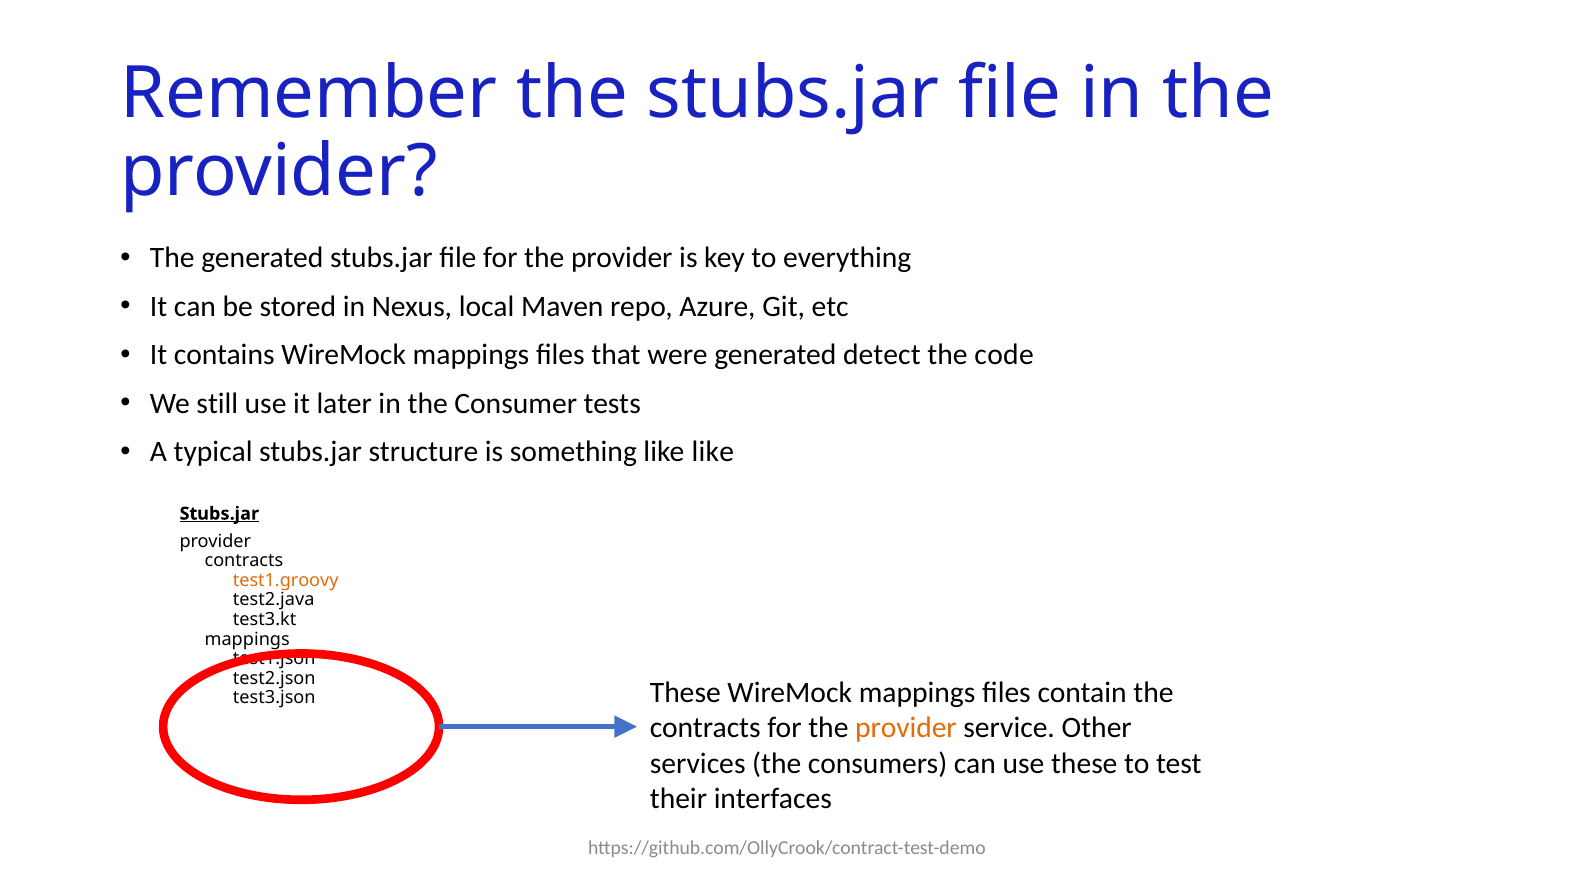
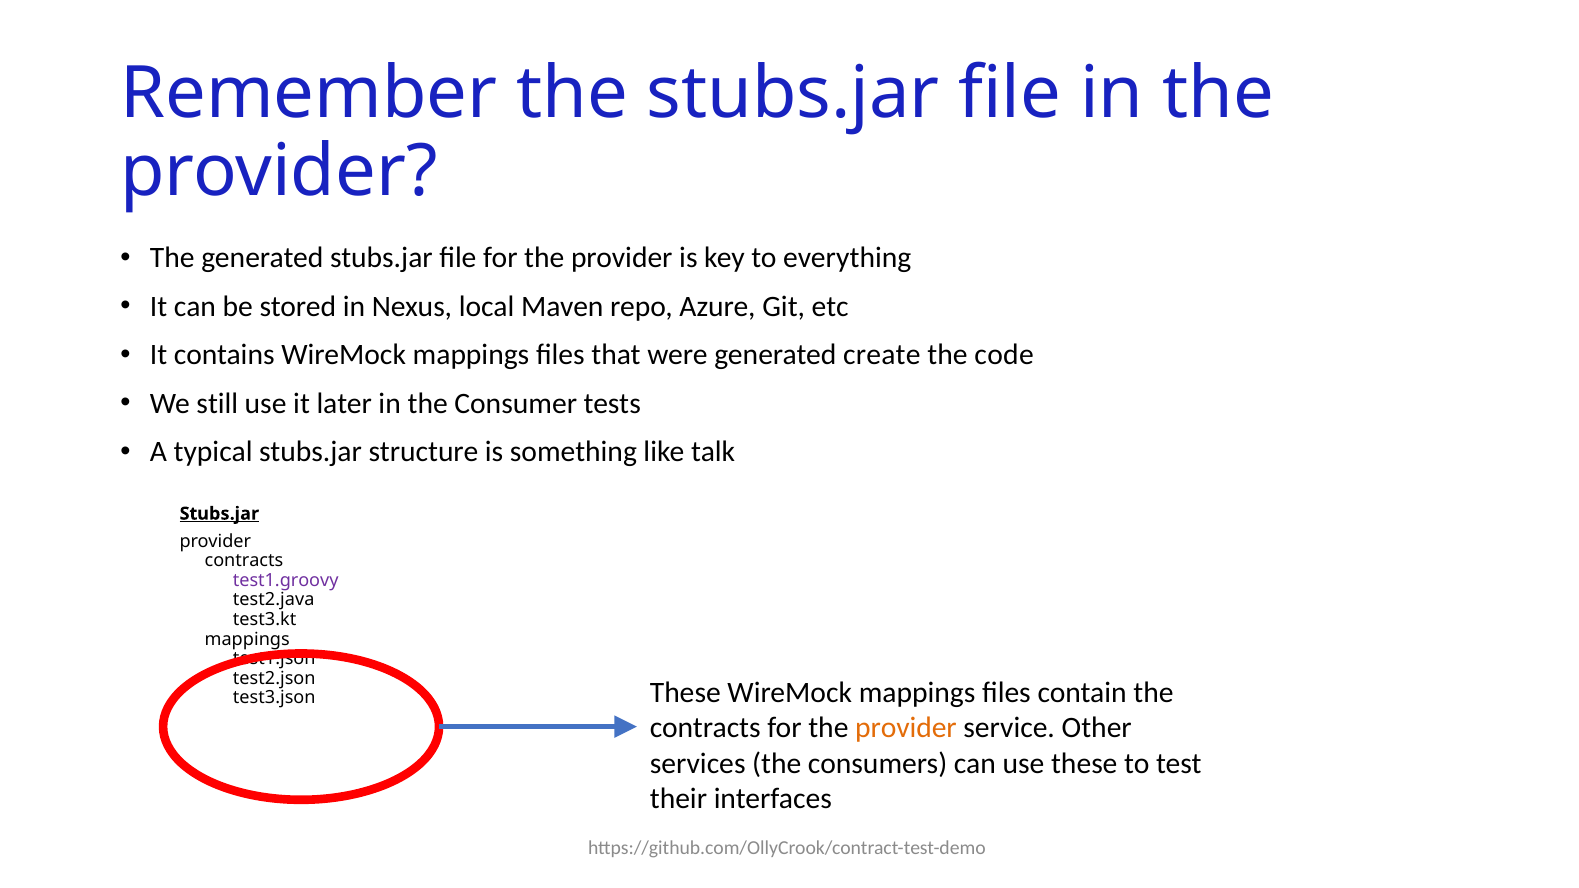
detect: detect -> create
like like: like -> talk
test1.groovy colour: orange -> purple
